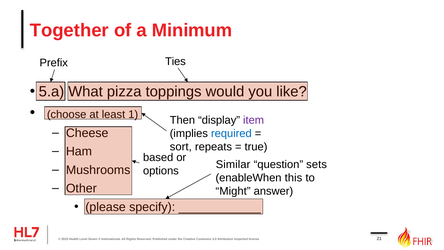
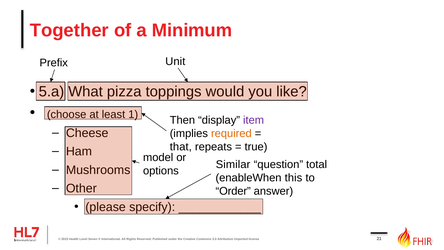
Ties: Ties -> Unit
required colour: blue -> orange
sort: sort -> that
based: based -> model
sets: sets -> total
Might: Might -> Order
